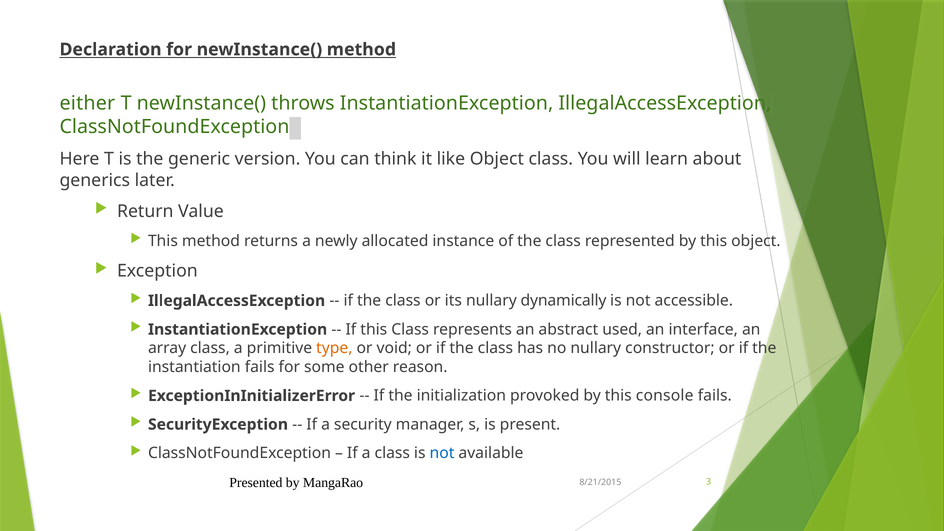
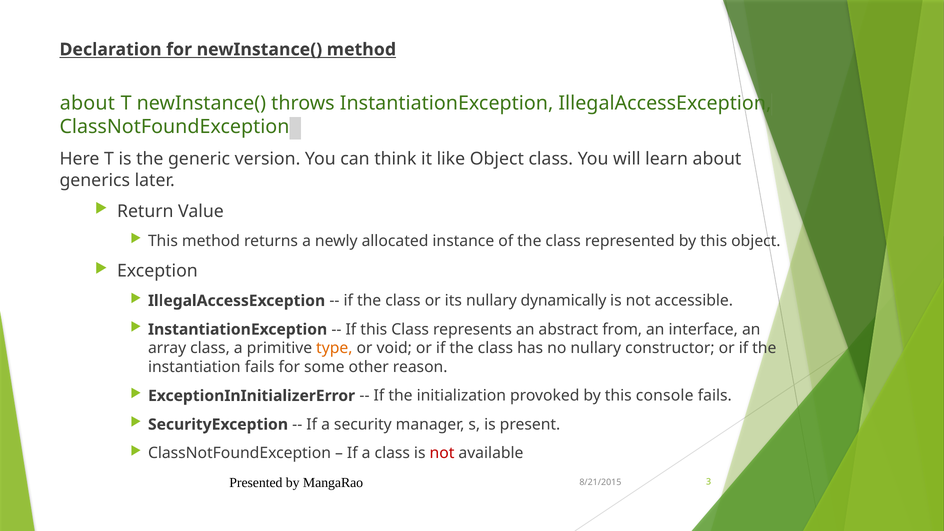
either at (87, 103): either -> about
used: used -> from
not at (442, 453) colour: blue -> red
